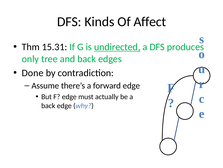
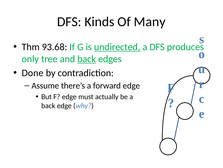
Affect: Affect -> Many
15.31: 15.31 -> 93.68
back at (87, 59) underline: none -> present
